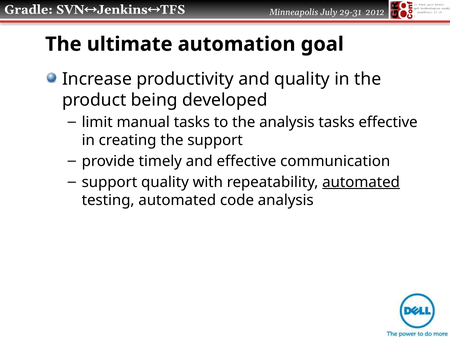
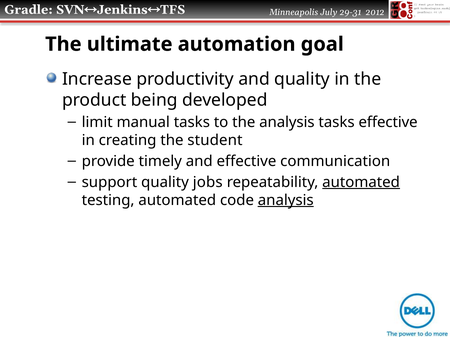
the support: support -> student
with: with -> jobs
analysis at (286, 200) underline: none -> present
